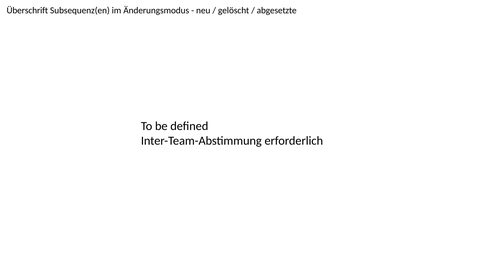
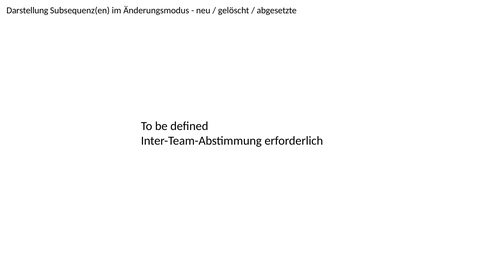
Überschrift: Überschrift -> Darstellung
